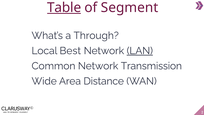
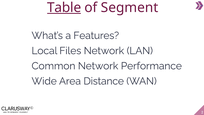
Through: Through -> Features
Best: Best -> Files
LAN underline: present -> none
Transmission: Transmission -> Performance
